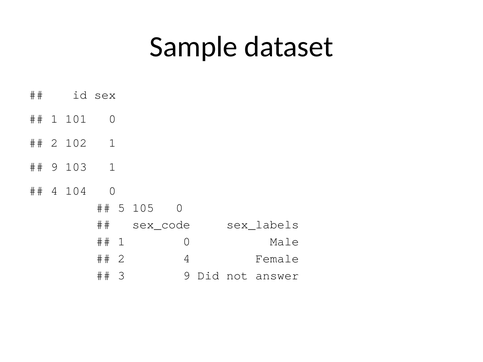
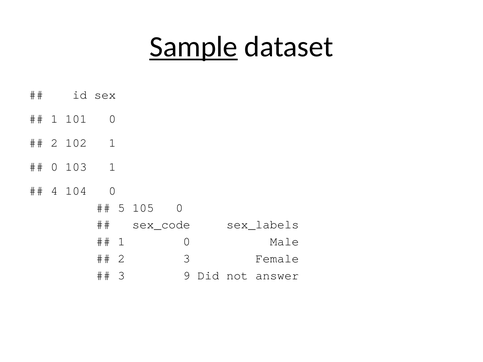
Sample underline: none -> present
9 at (54, 167): 9 -> 0
2 4: 4 -> 3
